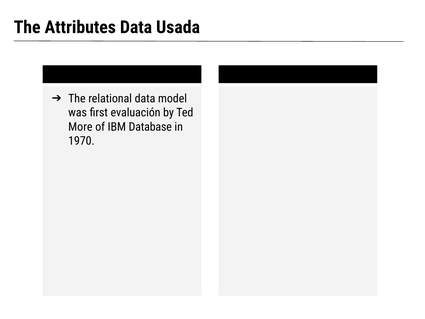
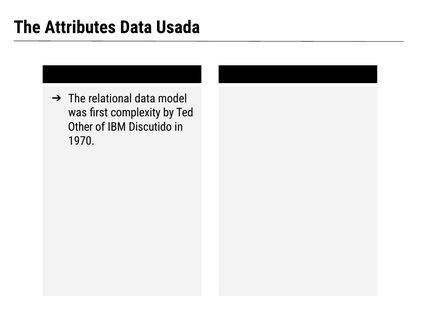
evaluación: evaluación -> complexity
More: More -> Other
Database: Database -> Discutido
